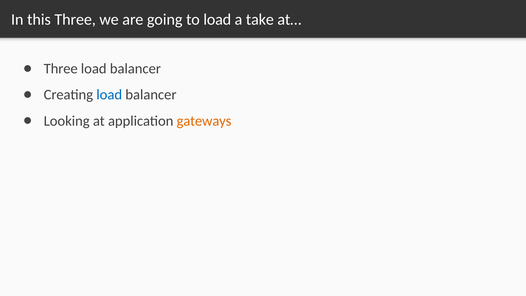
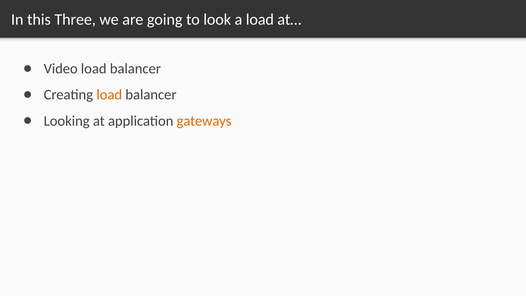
to load: load -> look
a take: take -> load
Three at (61, 69): Three -> Video
load at (109, 95) colour: blue -> orange
